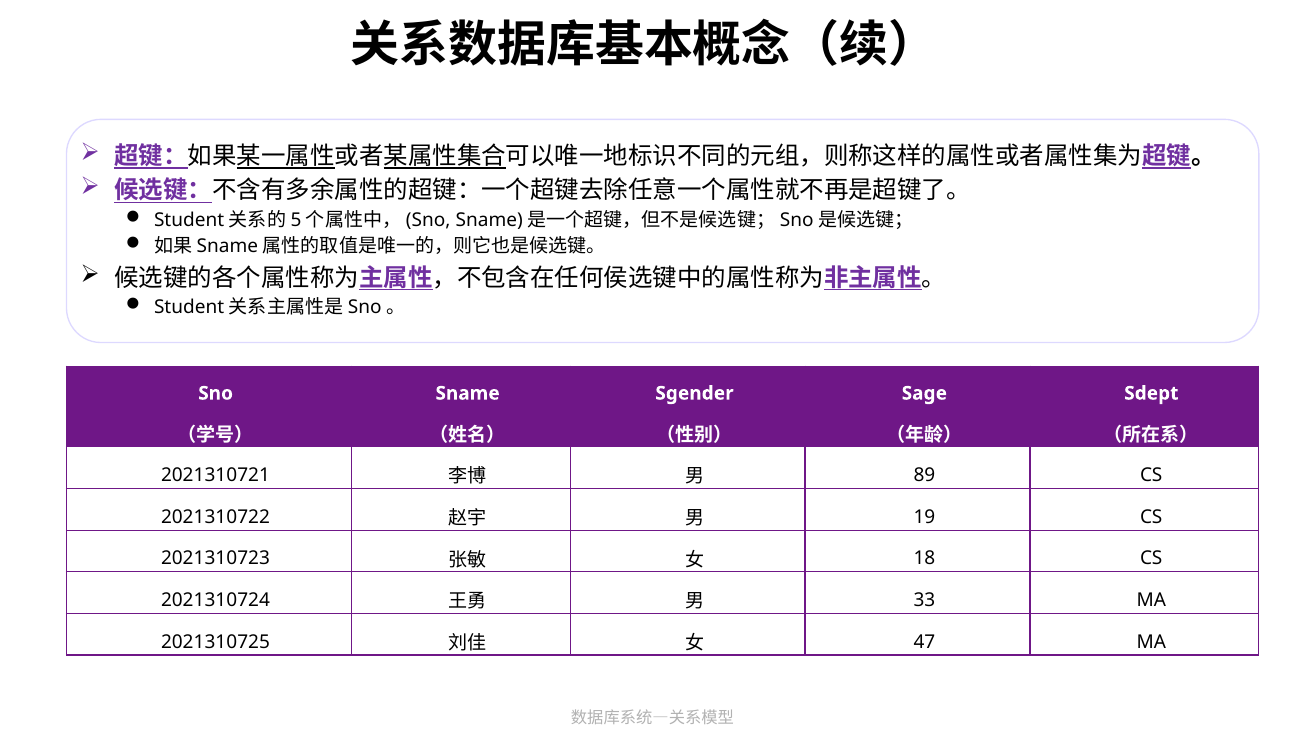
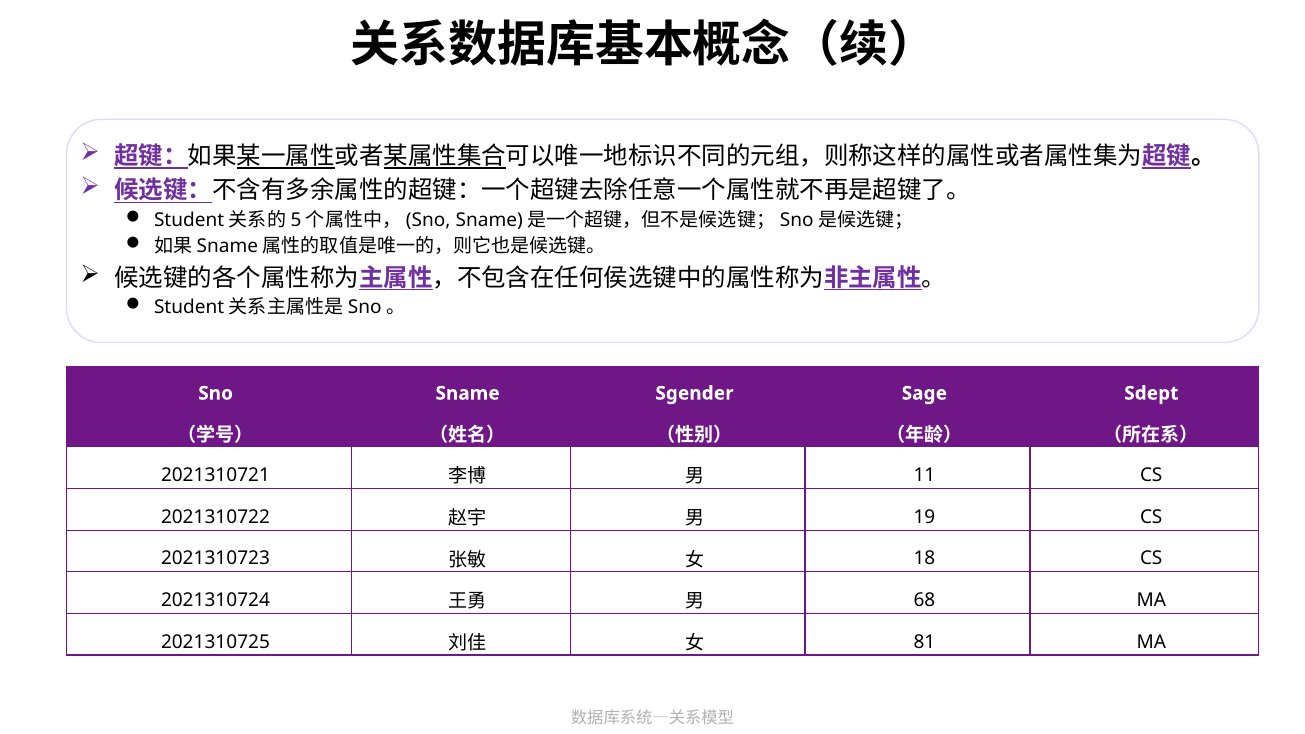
89: 89 -> 11
33: 33 -> 68
47: 47 -> 81
